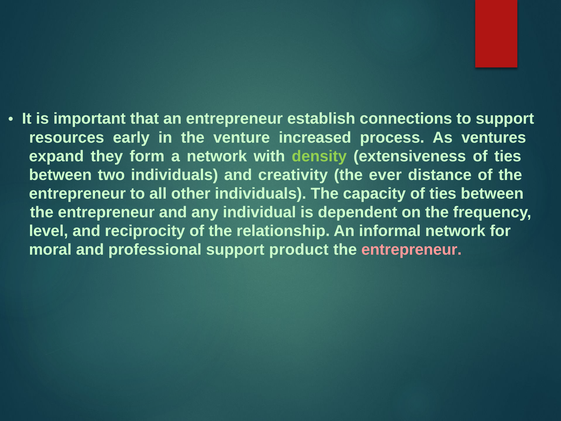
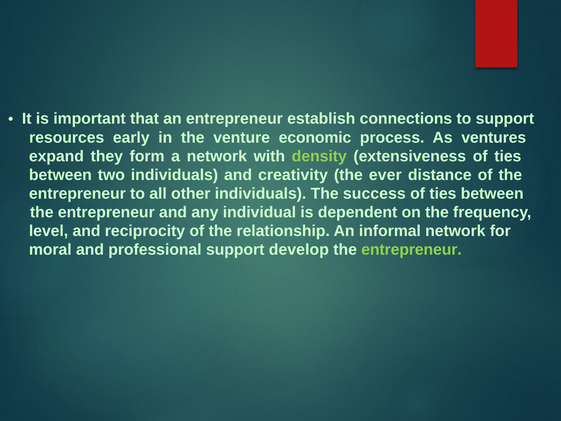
increased: increased -> economic
capacity: capacity -> success
product: product -> develop
entrepreneur at (411, 250) colour: pink -> light green
